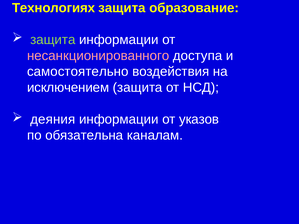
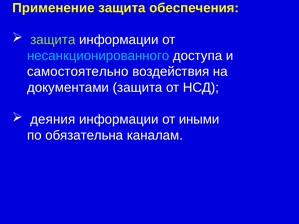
Технологиях: Технологиях -> Применение
образование: образование -> обеспечения
несанкционированного colour: pink -> light blue
исключением: исключением -> документами
указов: указов -> иными
